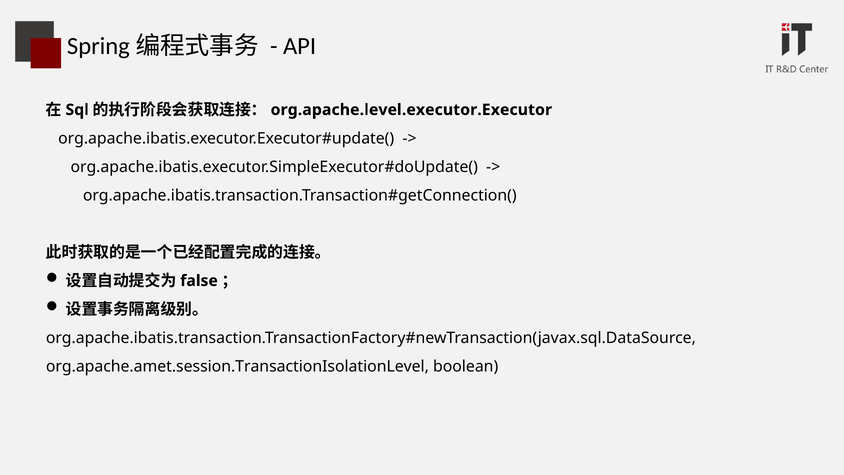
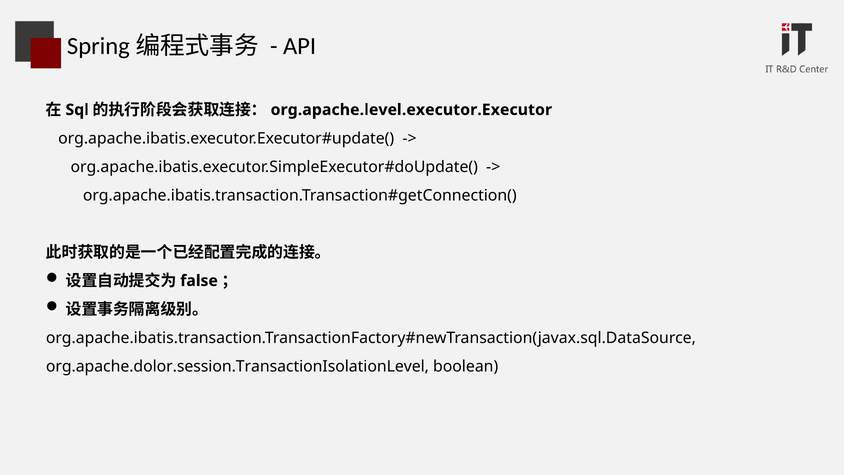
org.apache.amet.session.TransactionIsolationLevel: org.apache.amet.session.TransactionIsolationLevel -> org.apache.dolor.session.TransactionIsolationLevel
